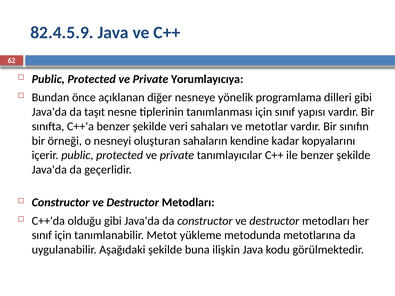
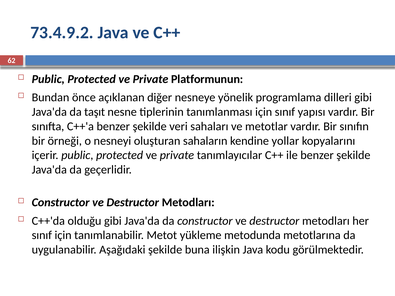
82.4.5.9: 82.4.5.9 -> 73.4.9.2
Yorumlayıcıya: Yorumlayıcıya -> Platformunun
kadar: kadar -> yollar
